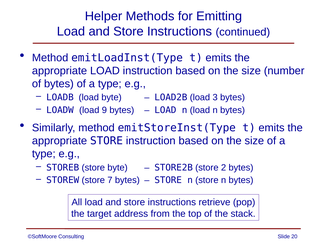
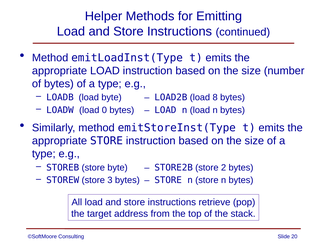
3: 3 -> 8
9: 9 -> 0
7: 7 -> 3
